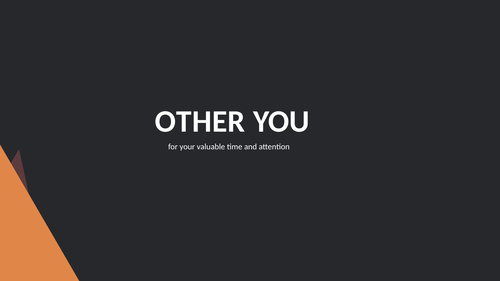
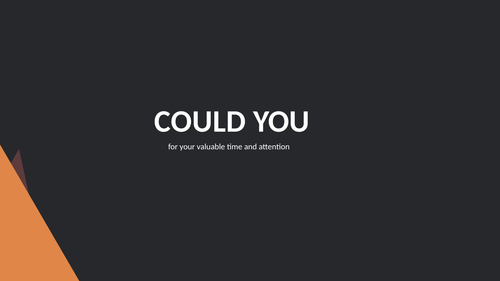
OTHER: OTHER -> COULD
